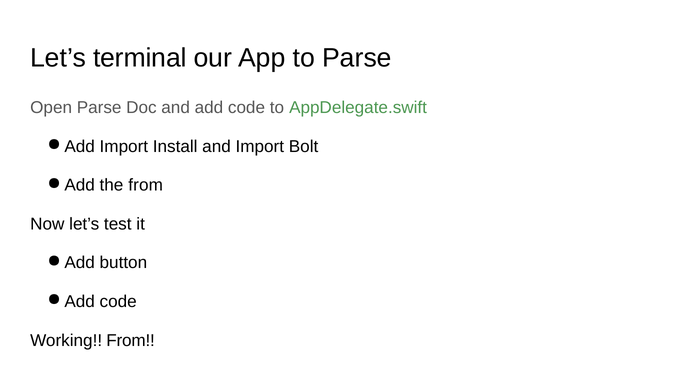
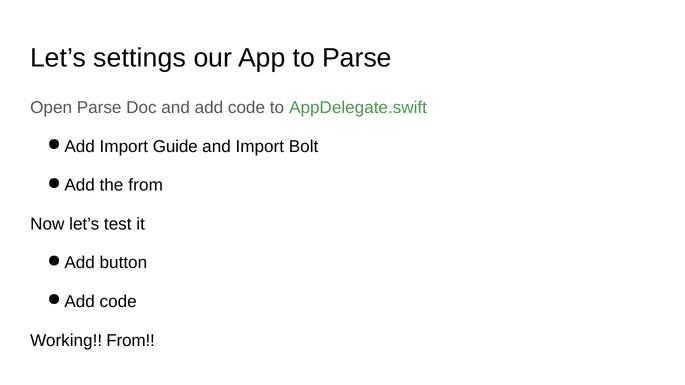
terminal: terminal -> settings
Install: Install -> Guide
